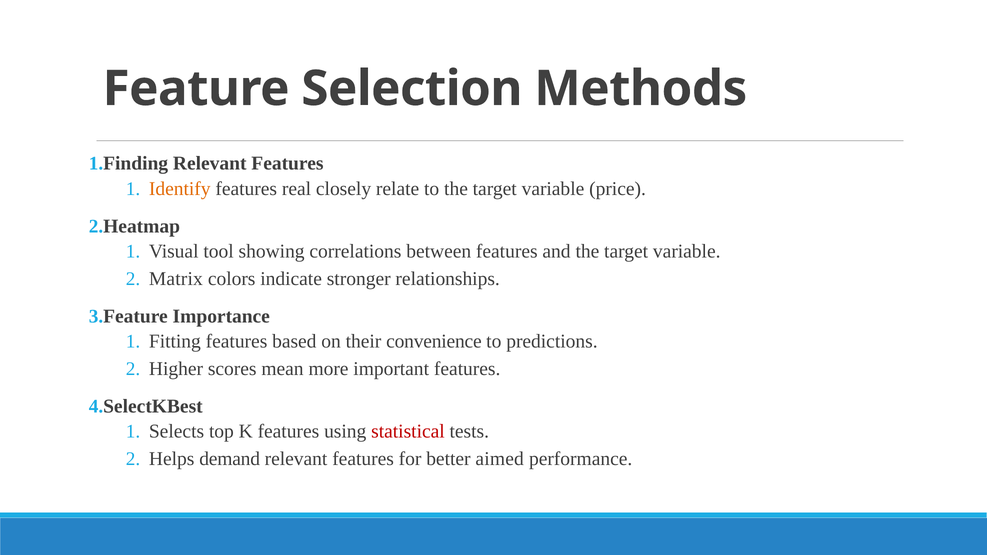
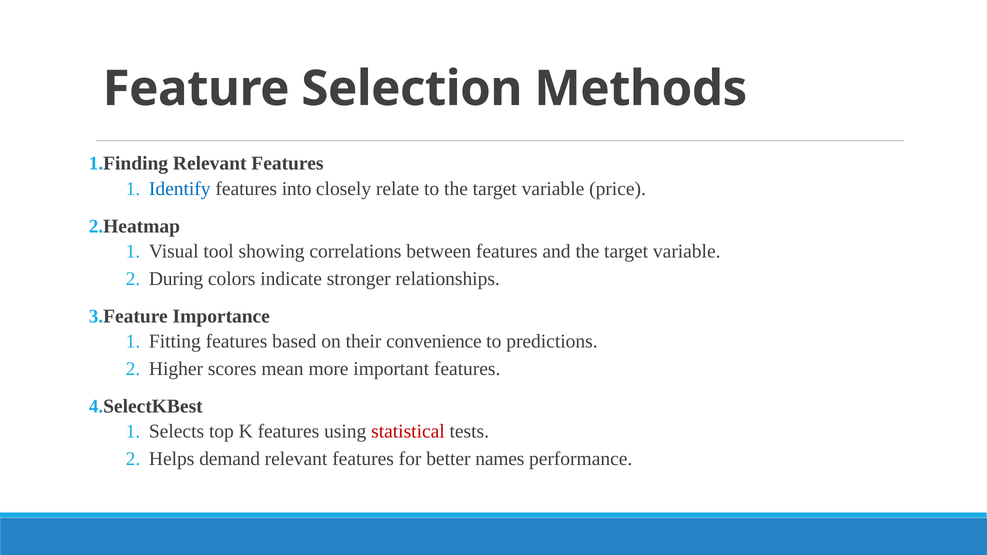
Identify colour: orange -> blue
real: real -> into
Matrix: Matrix -> During
aimed: aimed -> names
